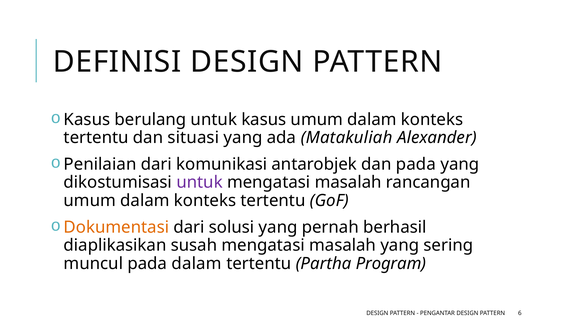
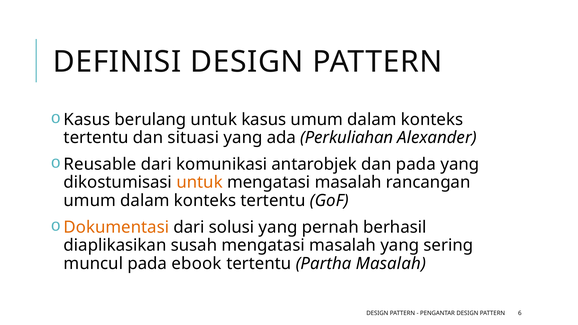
Matakuliah: Matakuliah -> Perkuliahan
Penilaian: Penilaian -> Reusable
untuk at (200, 182) colour: purple -> orange
pada dalam: dalam -> ebook
Partha Program: Program -> Masalah
